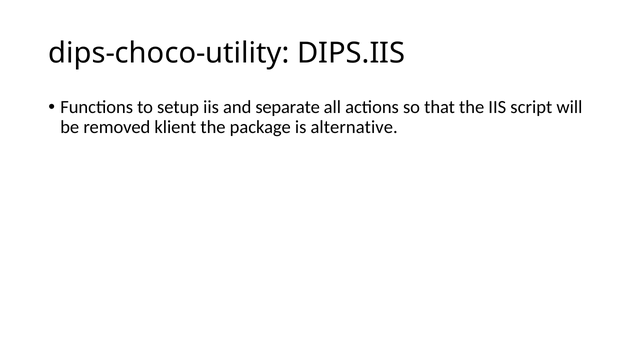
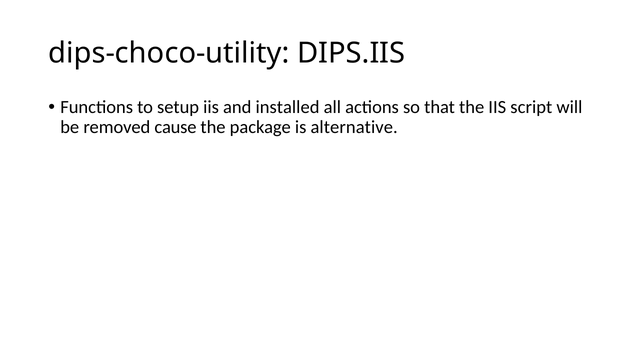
separate: separate -> installed
klient: klient -> cause
